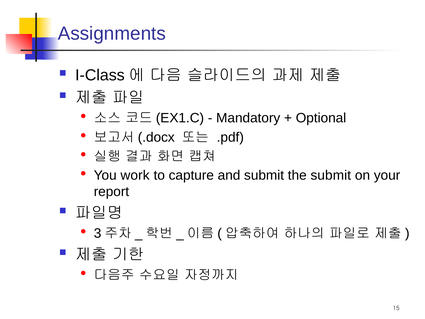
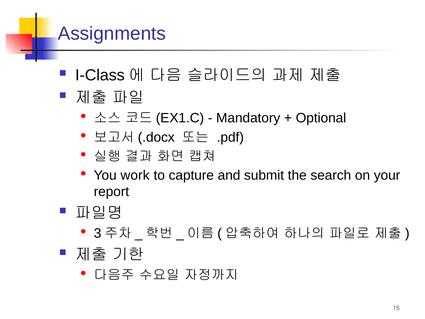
the submit: submit -> search
